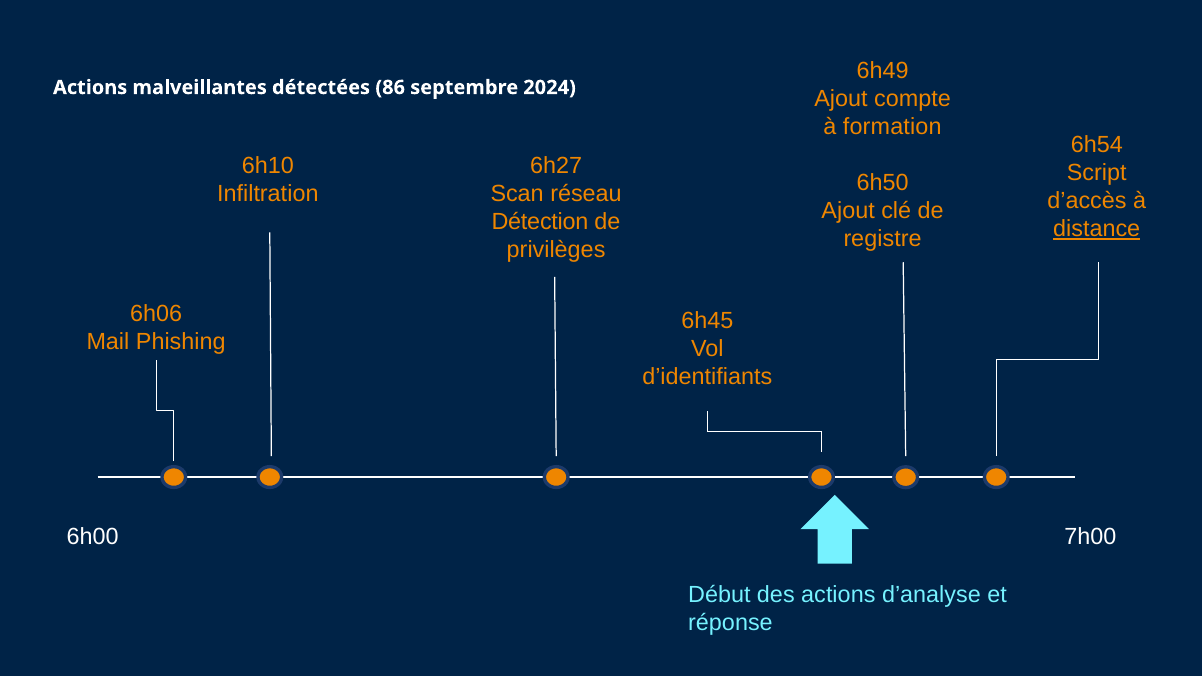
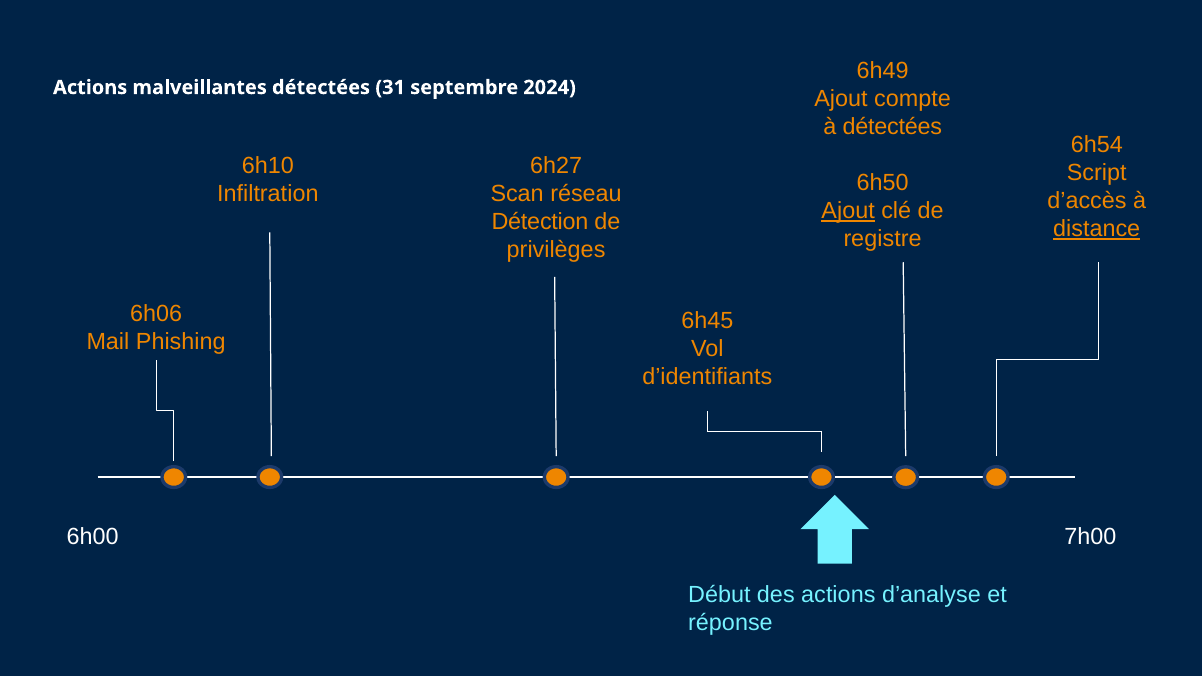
86: 86 -> 31
à formation: formation -> détectées
Ajout at (848, 211) underline: none -> present
